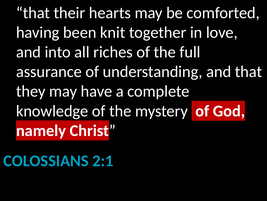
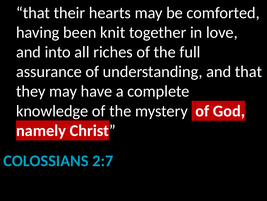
2:1: 2:1 -> 2:7
